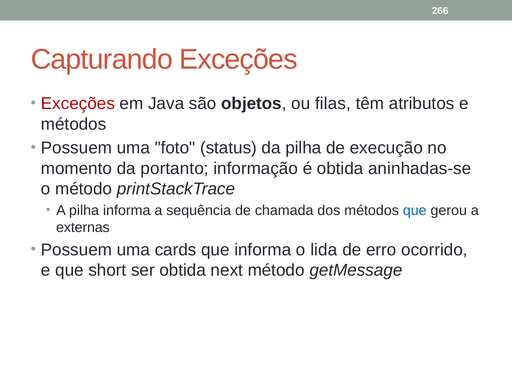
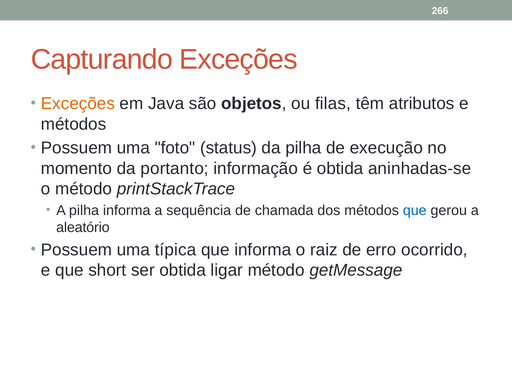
Exceções at (78, 104) colour: red -> orange
externas: externas -> aleatório
cards: cards -> típica
lida: lida -> raiz
next: next -> ligar
